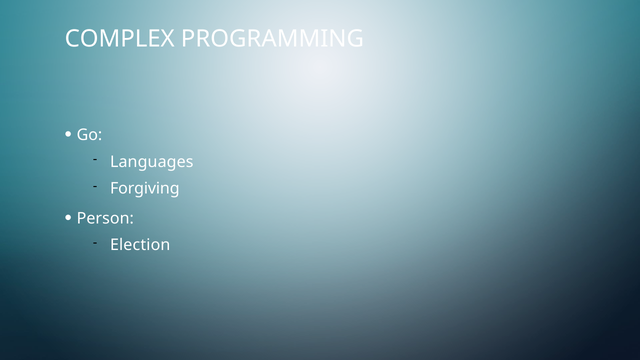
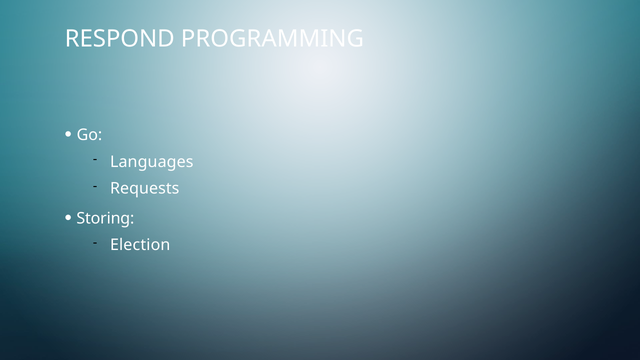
COMPLEX: COMPLEX -> RESPOND
Forgiving: Forgiving -> Requests
Person: Person -> Storing
